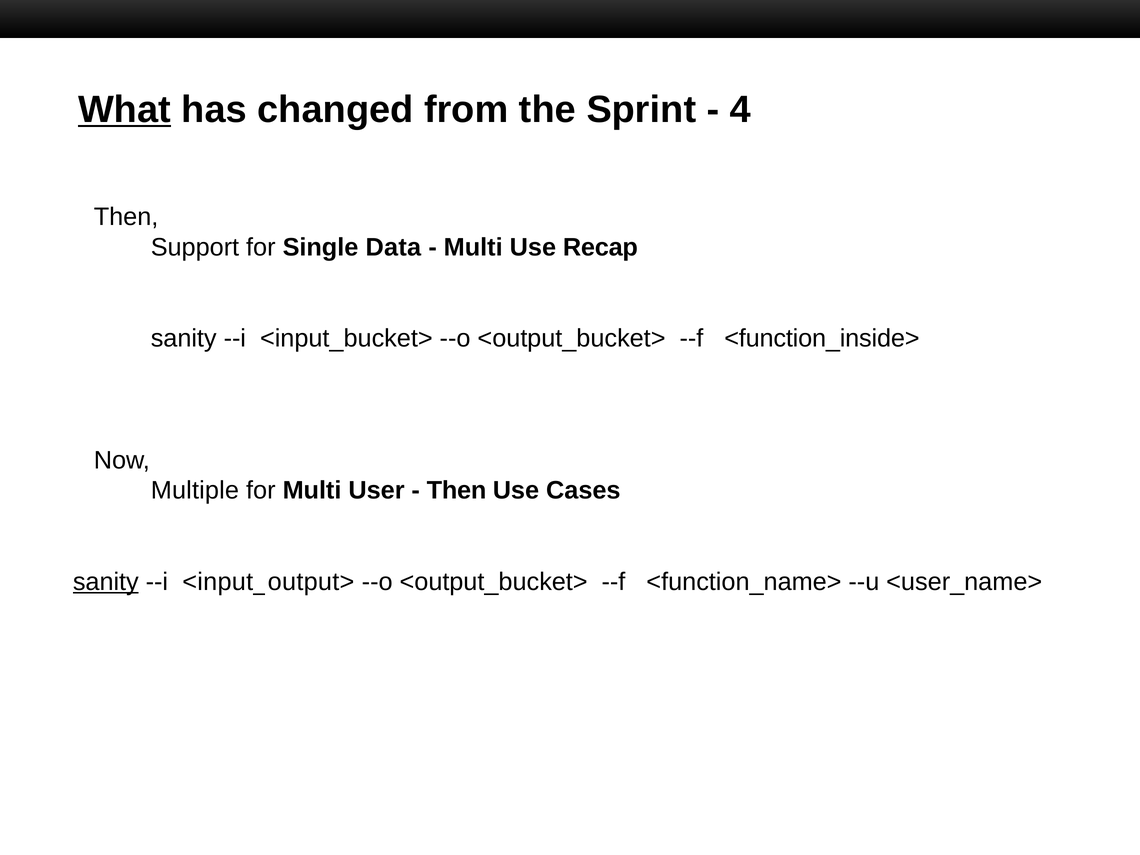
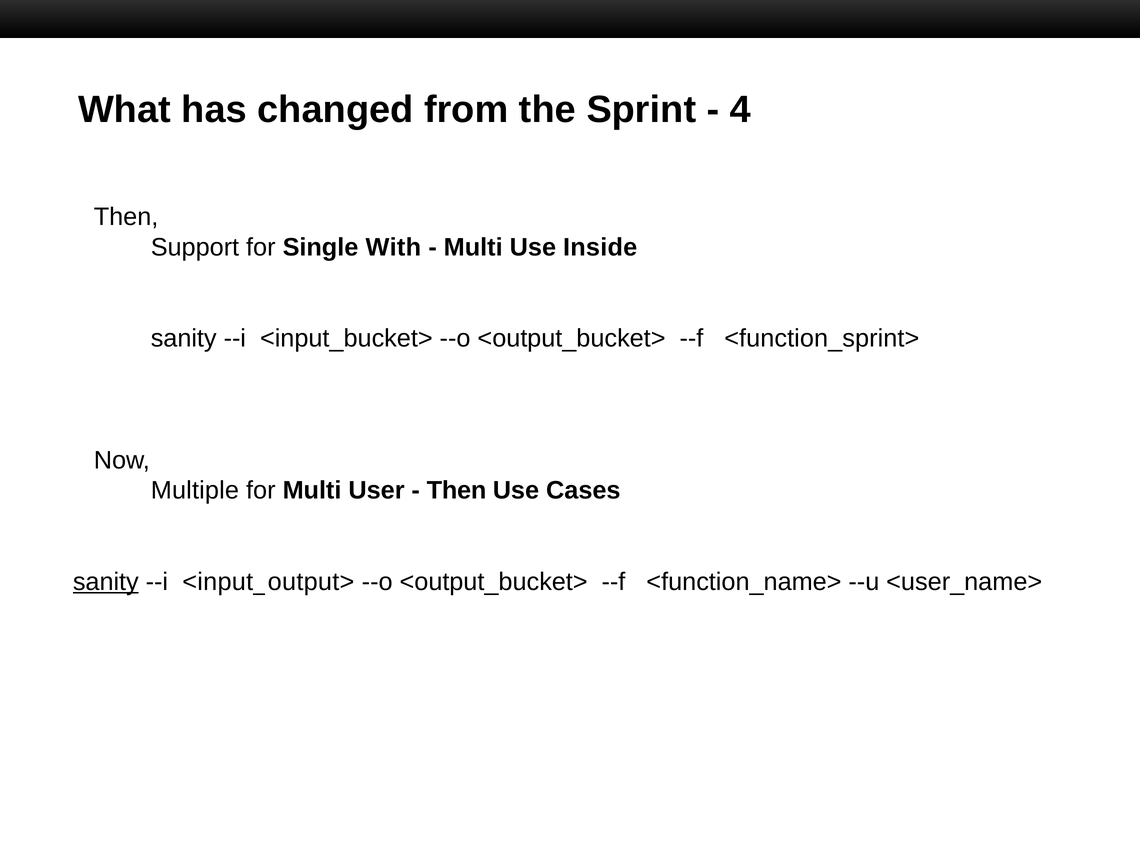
What underline: present -> none
Data: Data -> With
Recap: Recap -> Inside
<function_inside>: <function_inside> -> <function_sprint>
